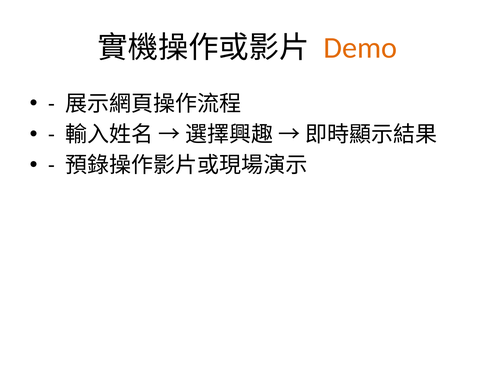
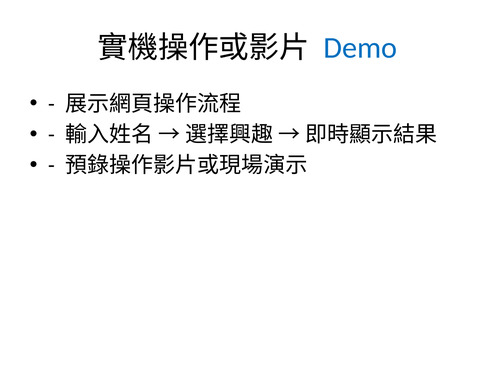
Demo colour: orange -> blue
